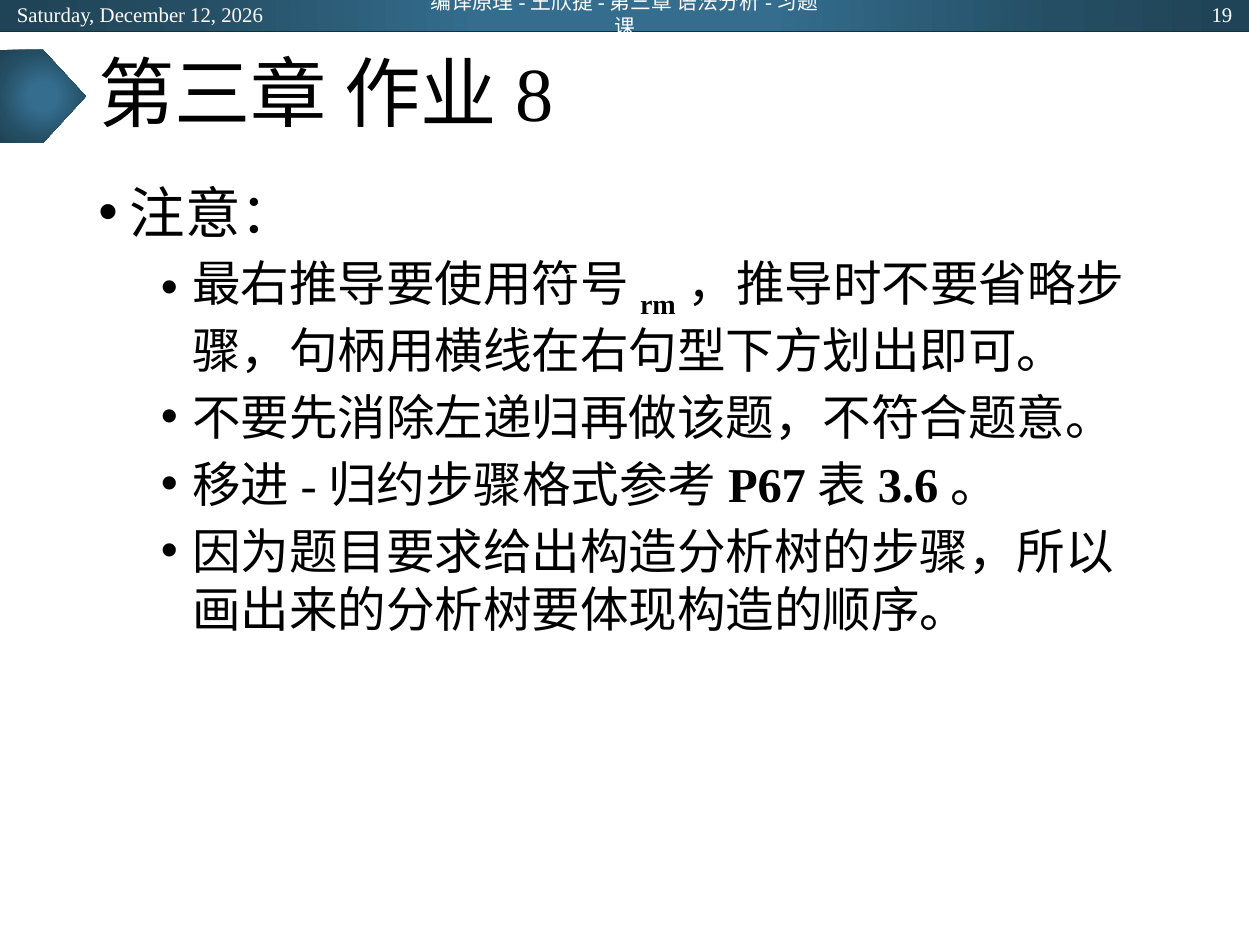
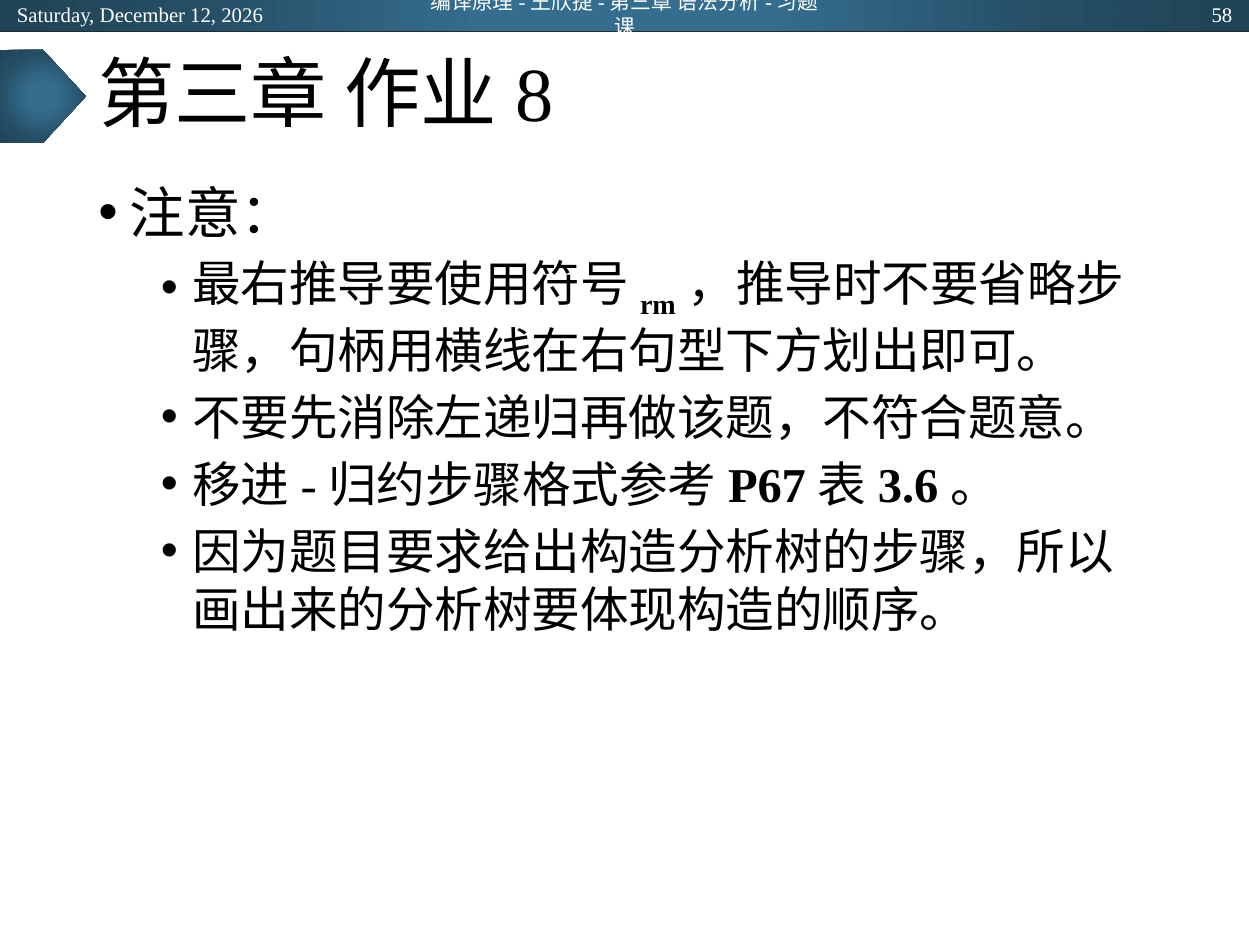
19: 19 -> 58
